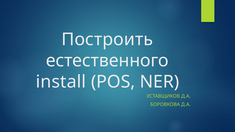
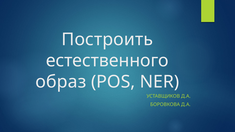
install: install -> образ
